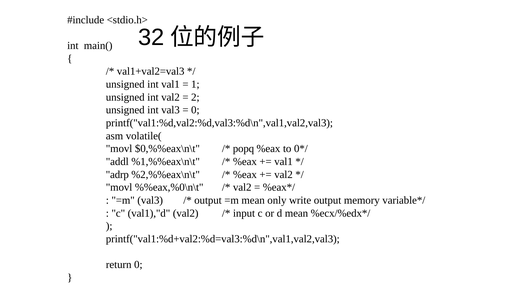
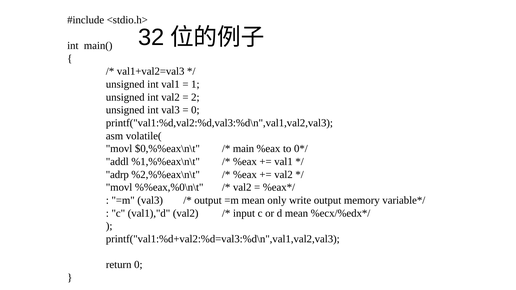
popq: popq -> main
